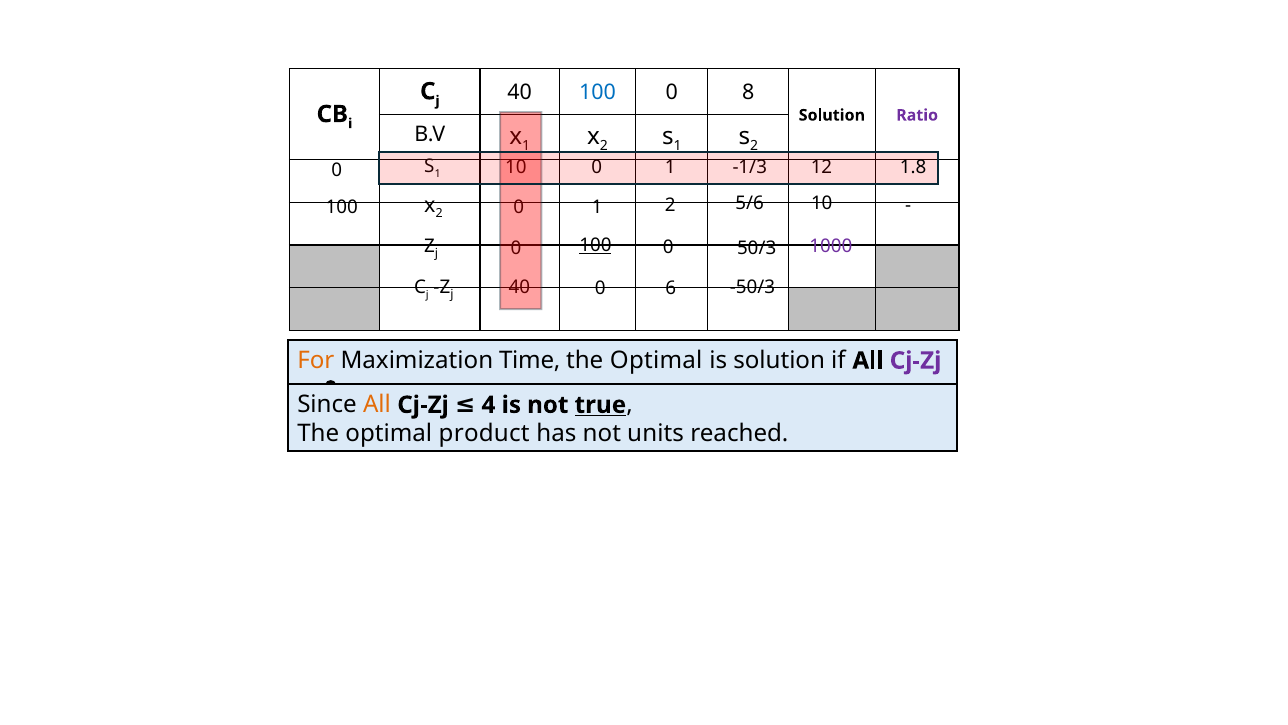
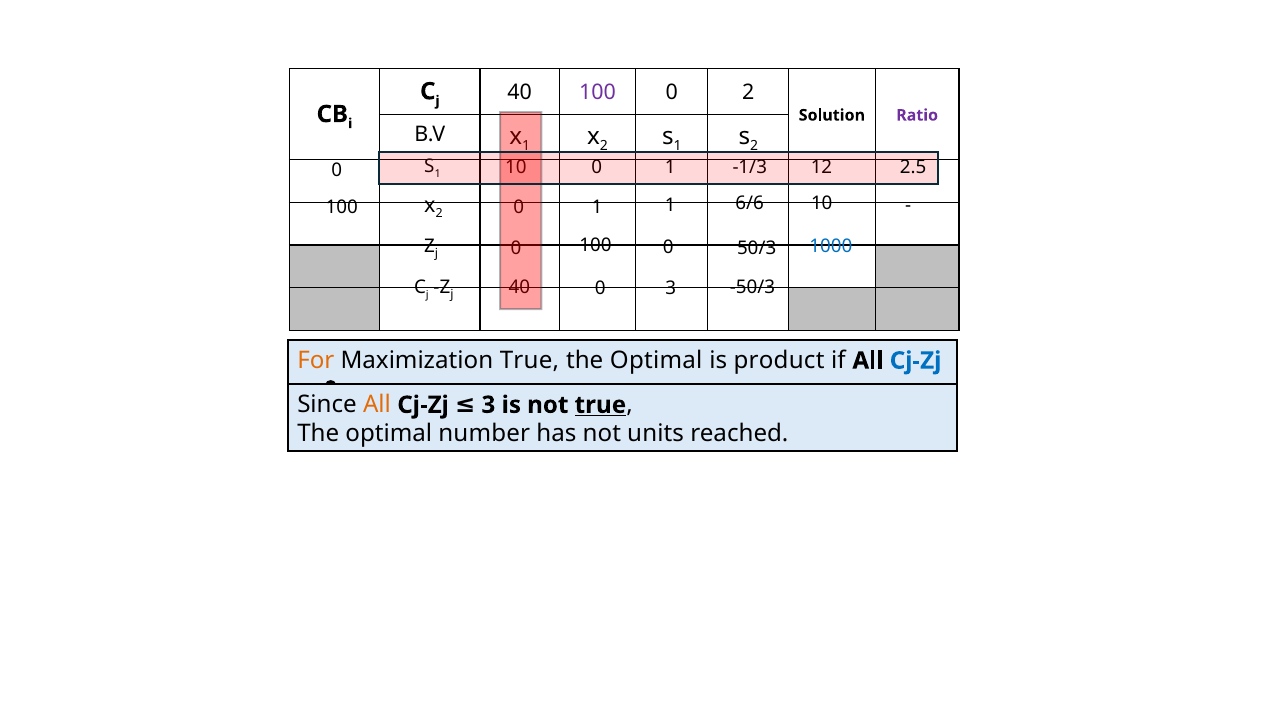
100 at (597, 93) colour: blue -> purple
0 8: 8 -> 2
1.8: 1.8 -> 2.5
5/6: 5/6 -> 6/6
2 at (670, 205): 2 -> 1
100 at (595, 245) underline: present -> none
1000 colour: purple -> blue
0 6: 6 -> 3
Maximization Time: Time -> True
is solution: solution -> product
Cj-Zj at (916, 360) colour: purple -> blue
Cj-Zj 4: 4 -> 3
product: product -> number
